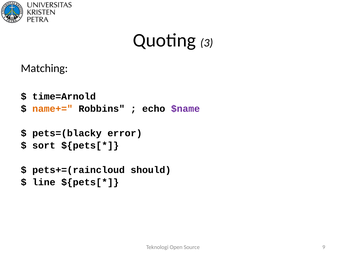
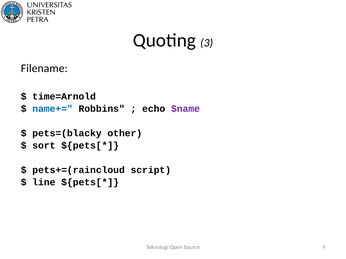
Matching: Matching -> Filename
name+= colour: orange -> blue
error: error -> other
should: should -> script
